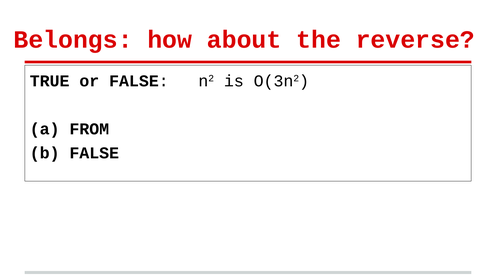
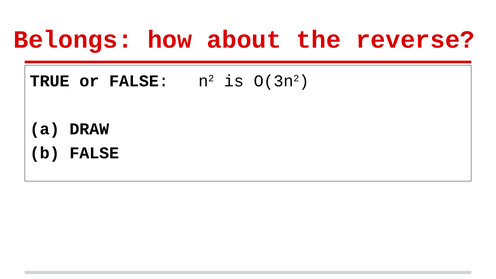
FROM: FROM -> DRAW
